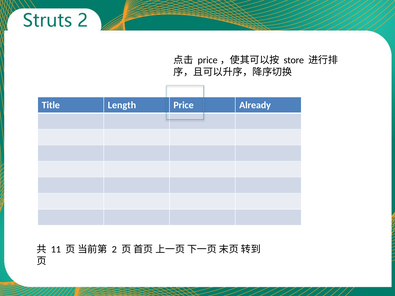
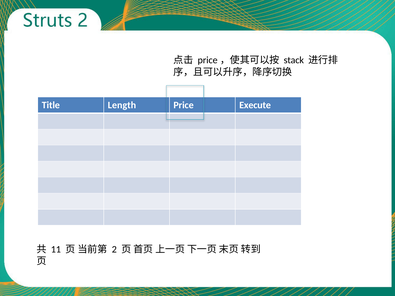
store: store -> stack
Already: Already -> Execute
